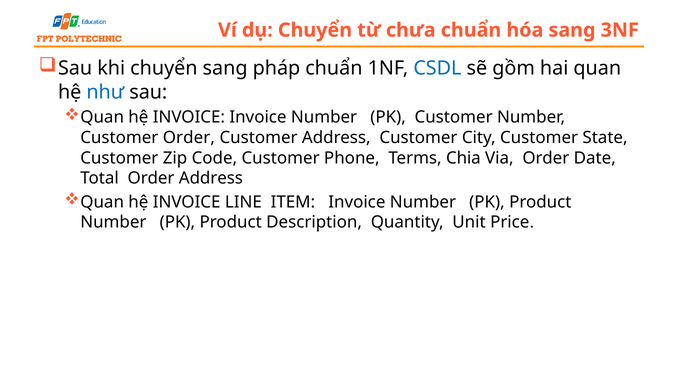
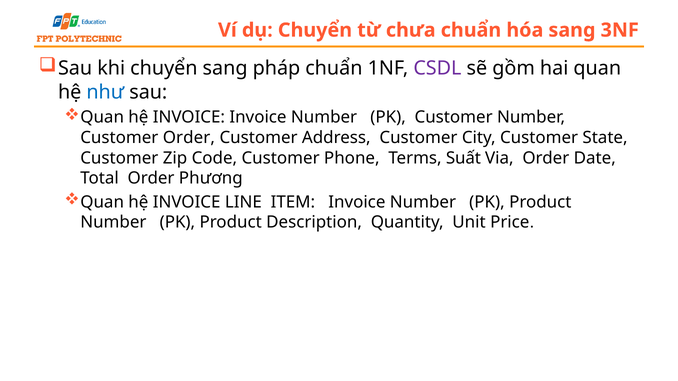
CSDL colour: blue -> purple
Chia: Chia -> Suất
Order Address: Address -> Phương
